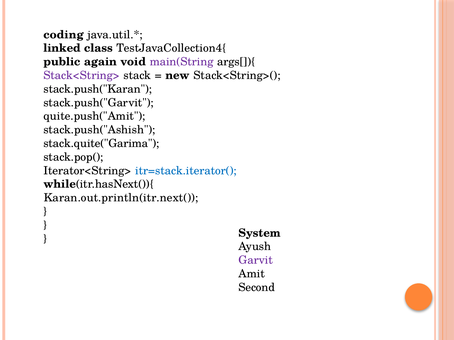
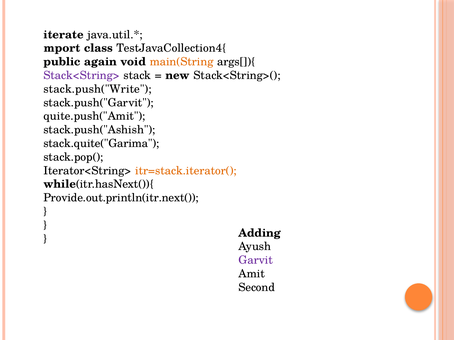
coding: coding -> iterate
linked: linked -> mport
main(String colour: purple -> orange
stack.push("Karan: stack.push("Karan -> stack.push("Write
itr=stack.iterator( colour: blue -> orange
Karan.out.println(itr.next(: Karan.out.println(itr.next( -> Provide.out.println(itr.next(
System: System -> Adding
